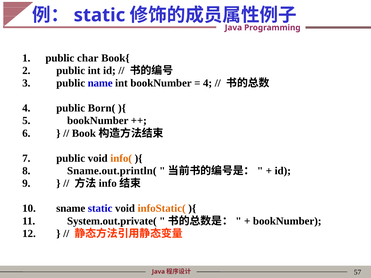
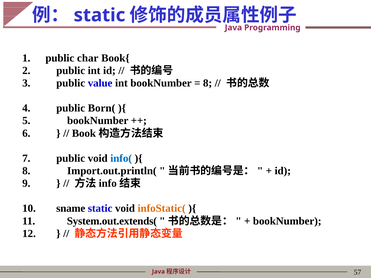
name: name -> value
4 at (208, 83): 4 -> 8
info( colour: orange -> blue
Sname.out.println(: Sname.out.println( -> Import.out.println(
System.out.private(: System.out.private( -> System.out.extends(
